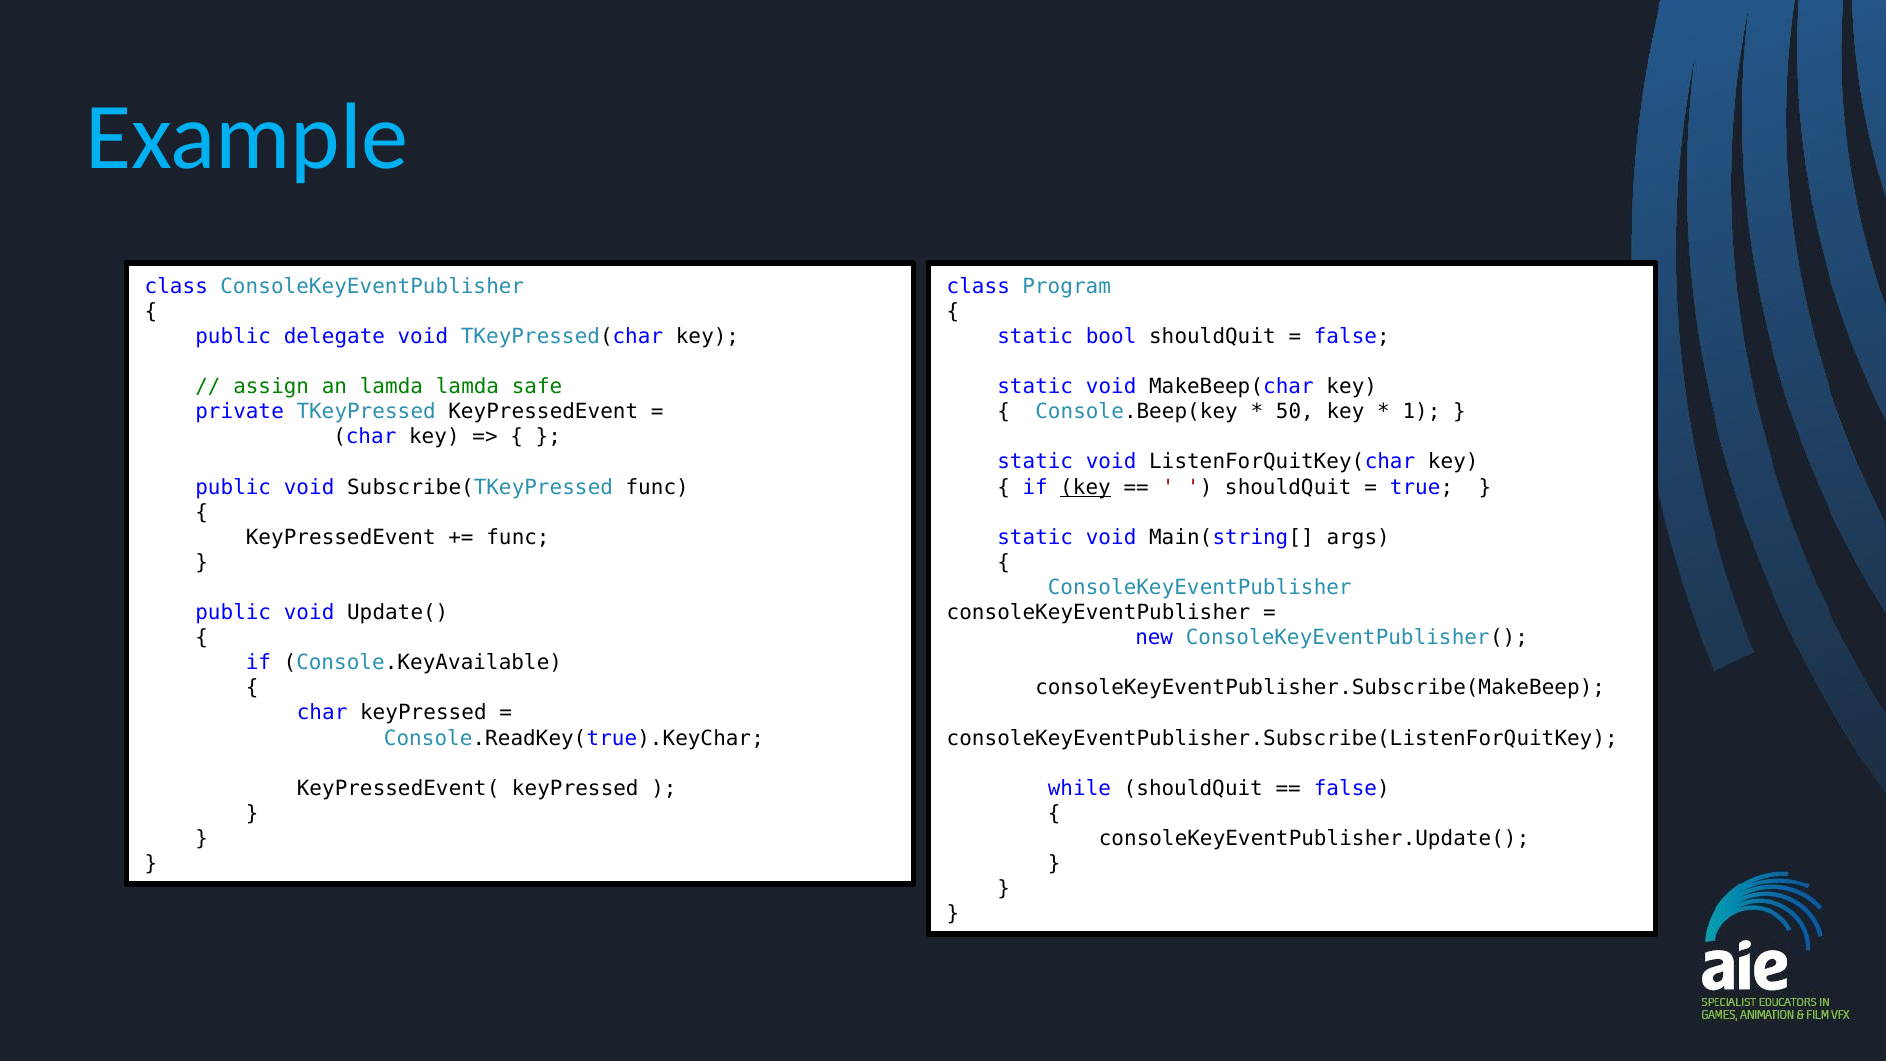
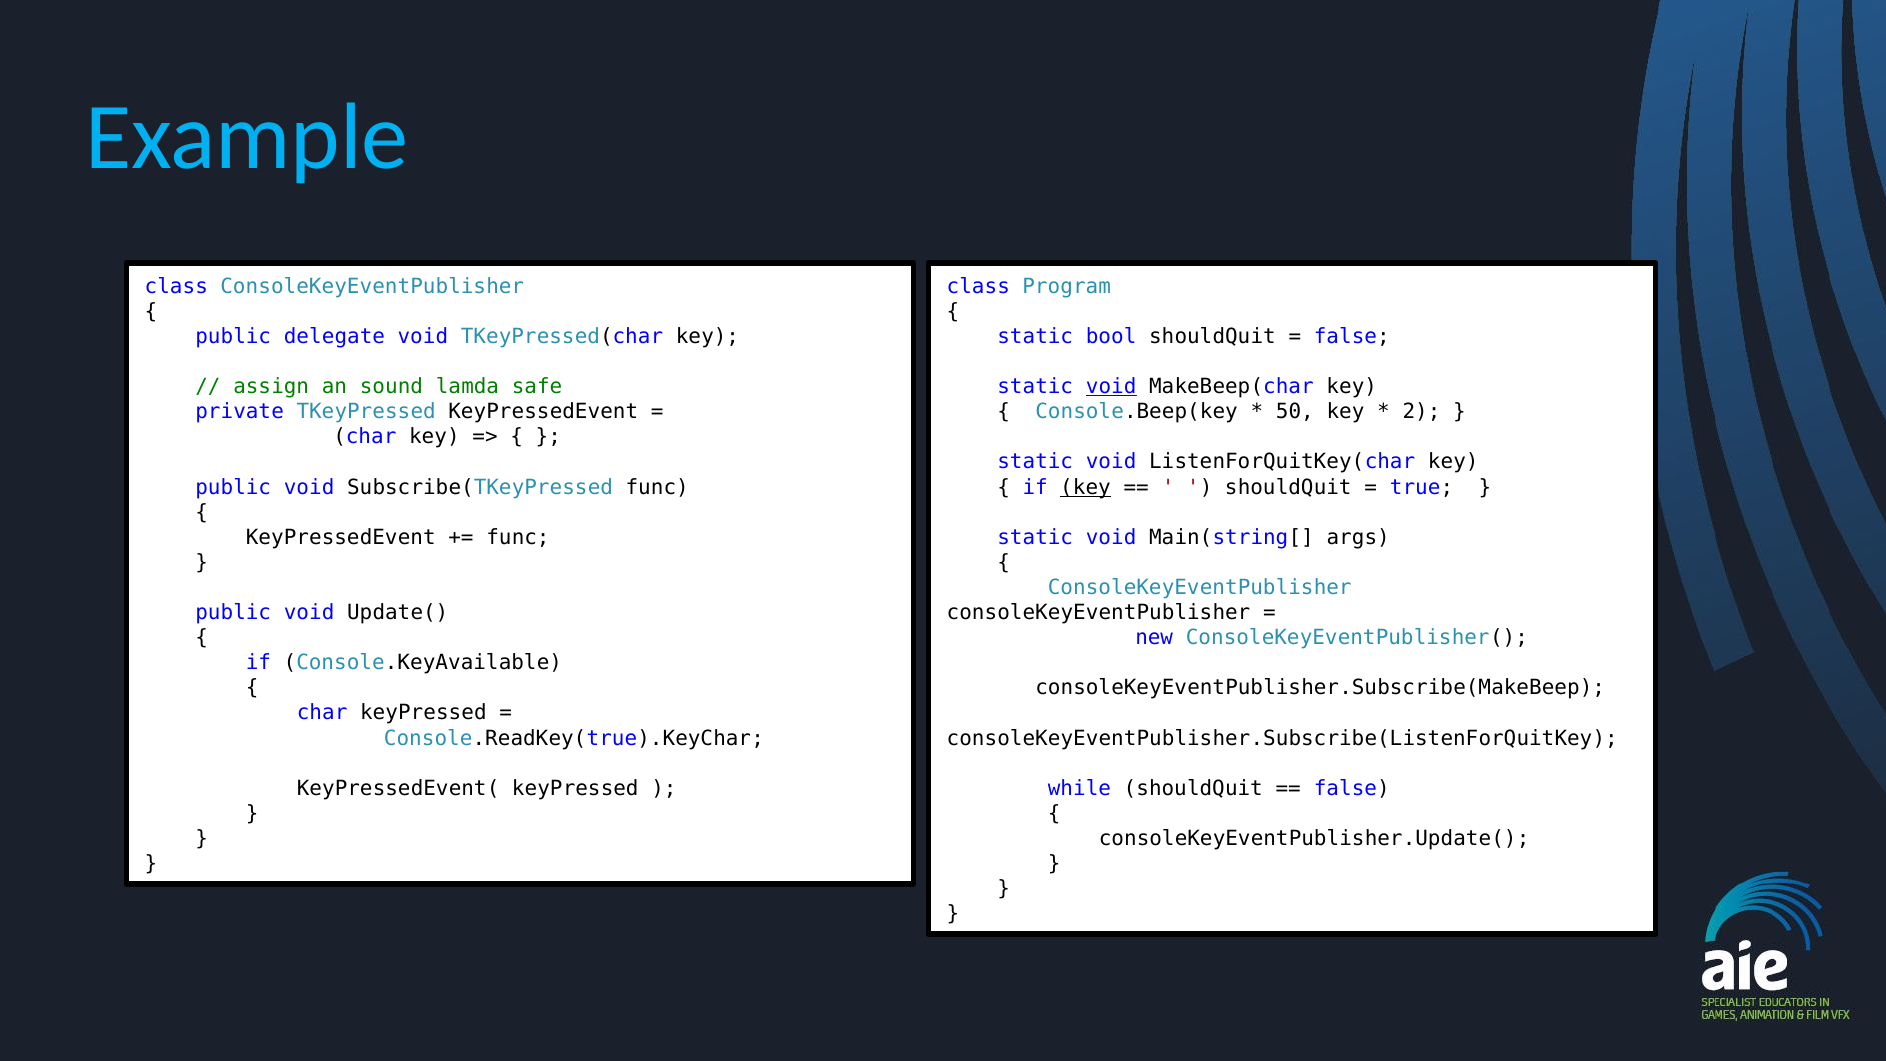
an lamda: lamda -> sound
void at (1111, 387) underline: none -> present
1: 1 -> 2
